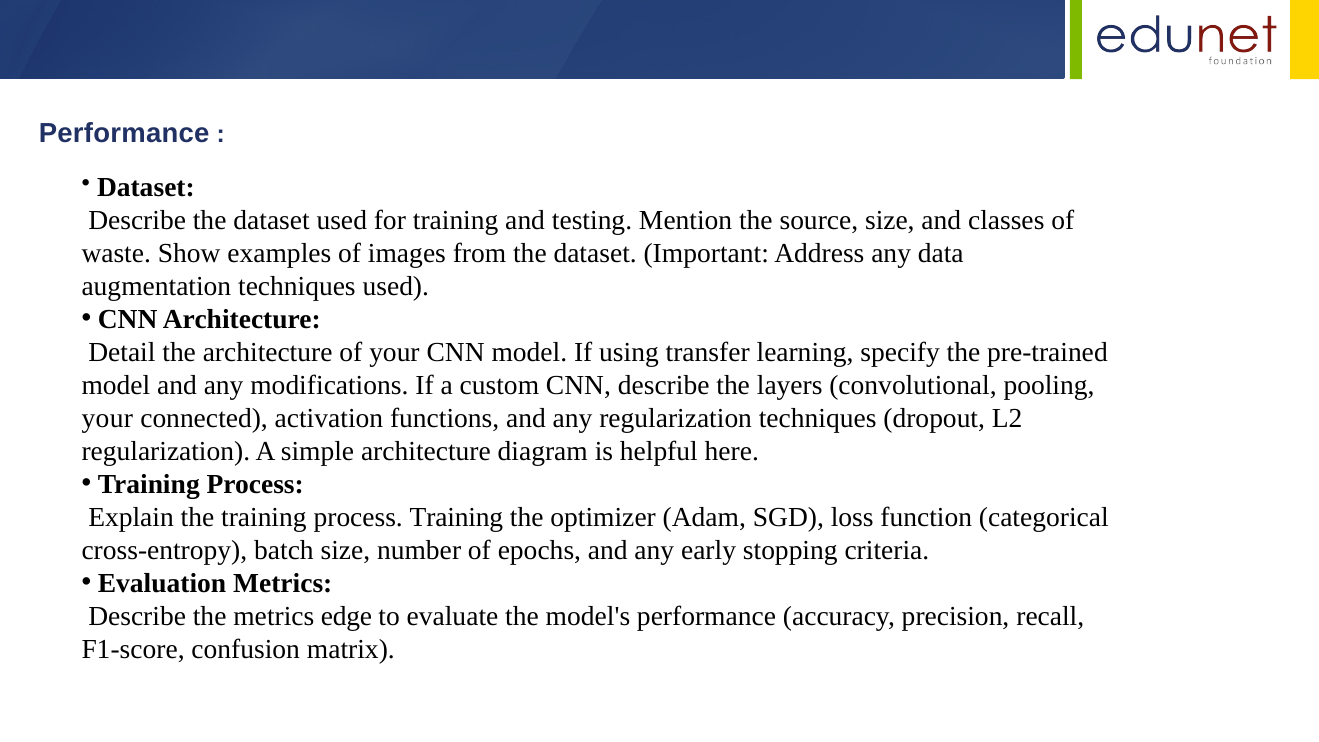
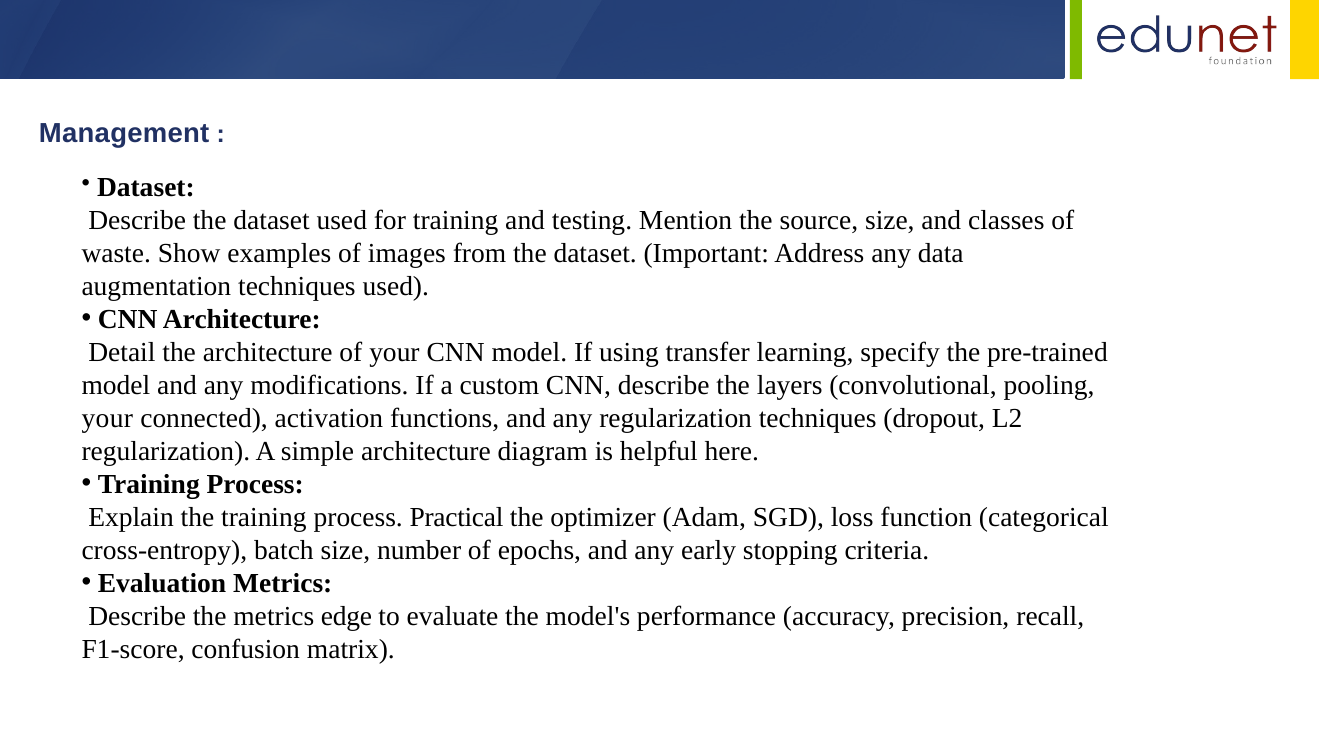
Performance at (124, 133): Performance -> Management
process Training: Training -> Practical
